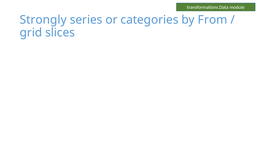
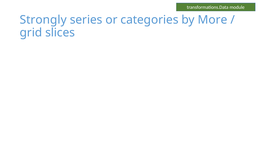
From: From -> More
